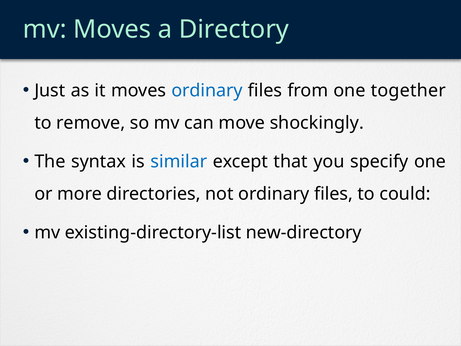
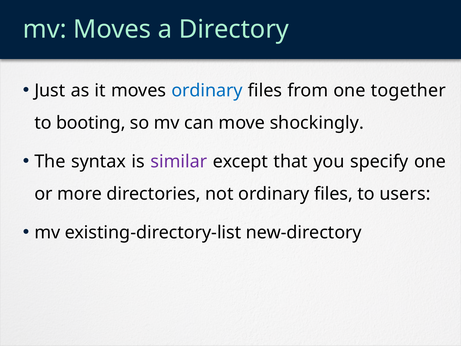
remove: remove -> booting
similar colour: blue -> purple
could: could -> users
